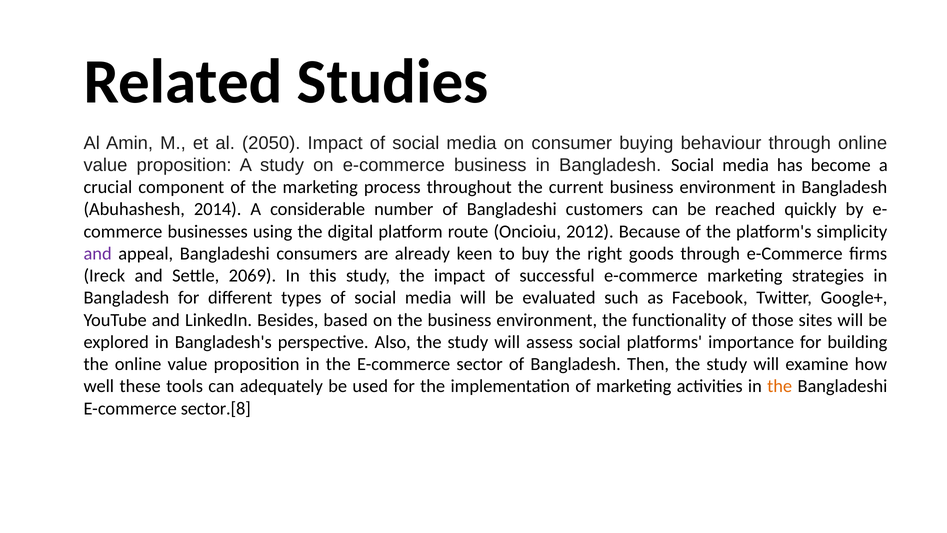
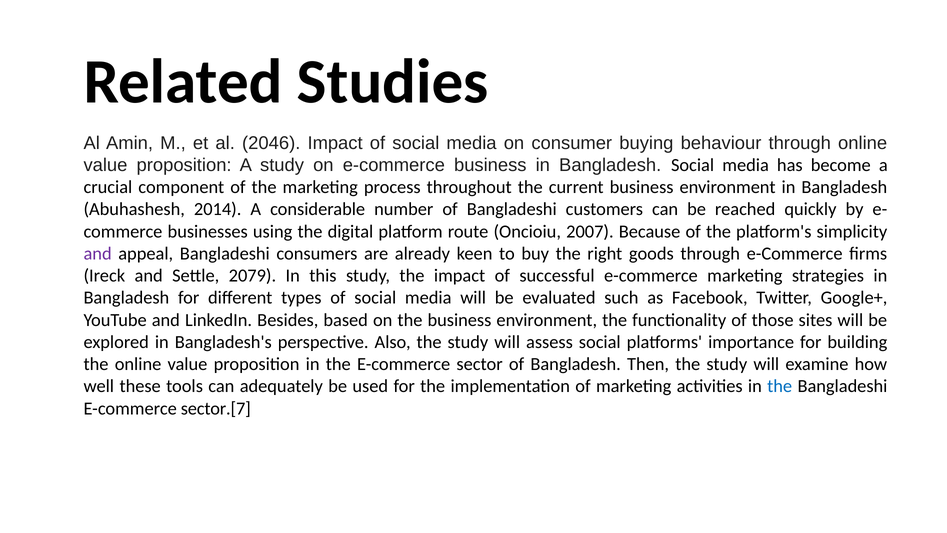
2050: 2050 -> 2046
2012: 2012 -> 2007
2069: 2069 -> 2079
the at (780, 386) colour: orange -> blue
sector.[8: sector.[8 -> sector.[7
